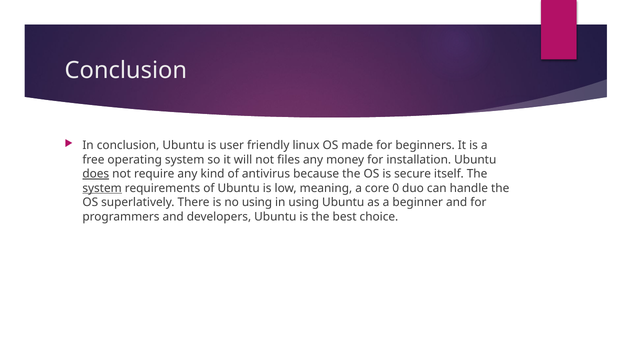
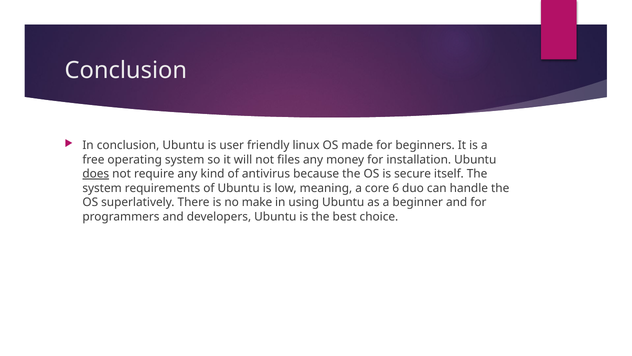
system at (102, 188) underline: present -> none
0: 0 -> 6
no using: using -> make
